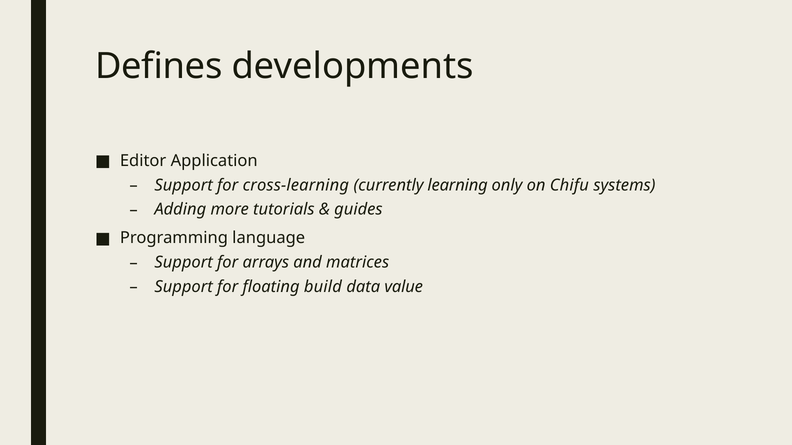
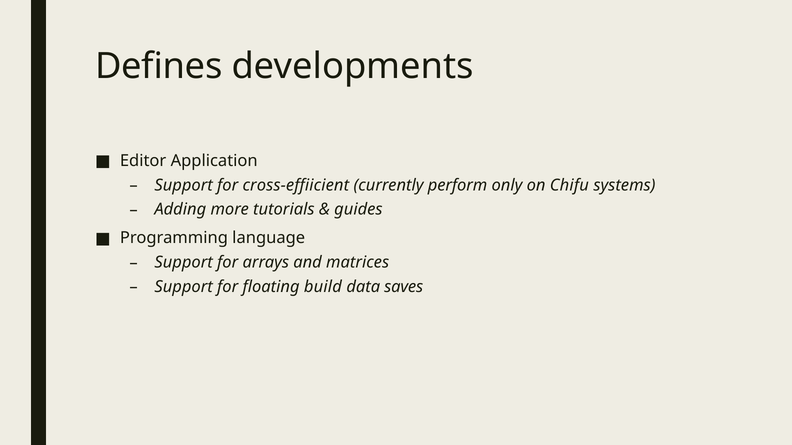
cross-learning: cross-learning -> cross-effiicient
learning: learning -> perform
value: value -> saves
